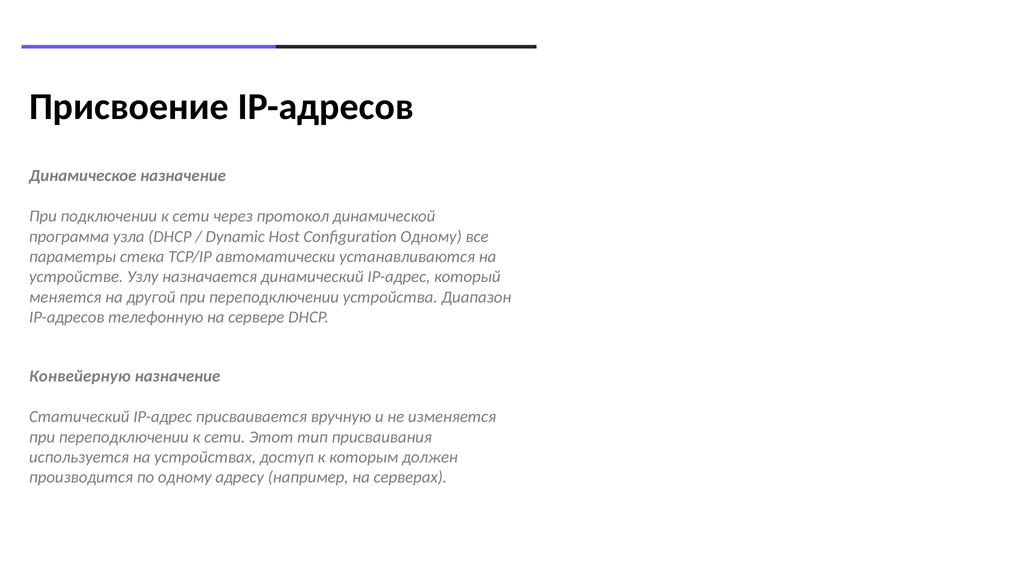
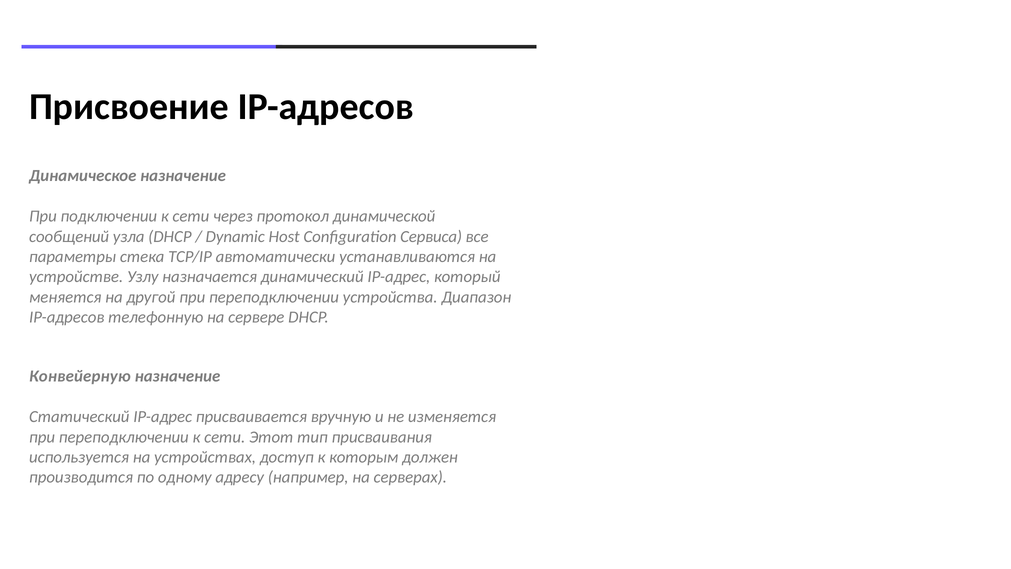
программа: программа -> сообщений
Configuration Одному: Одному -> Сервиса
